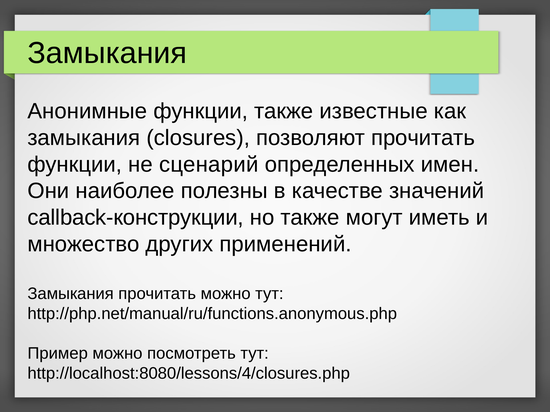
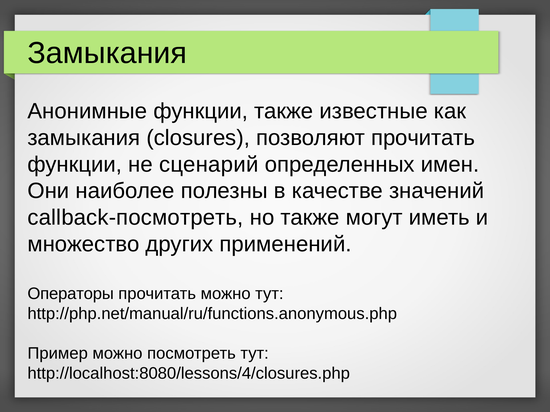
callback-конструкции: callback-конструкции -> callback-посмотреть
Замыкания at (71, 294): Замыкания -> Операторы
